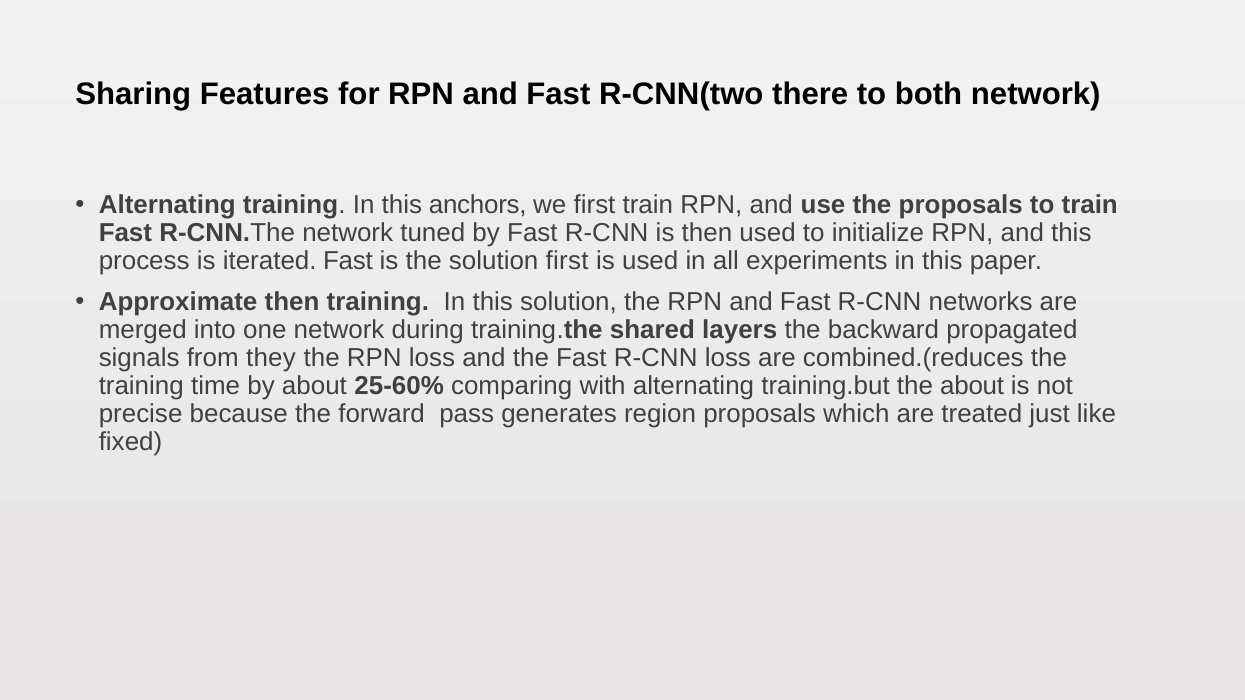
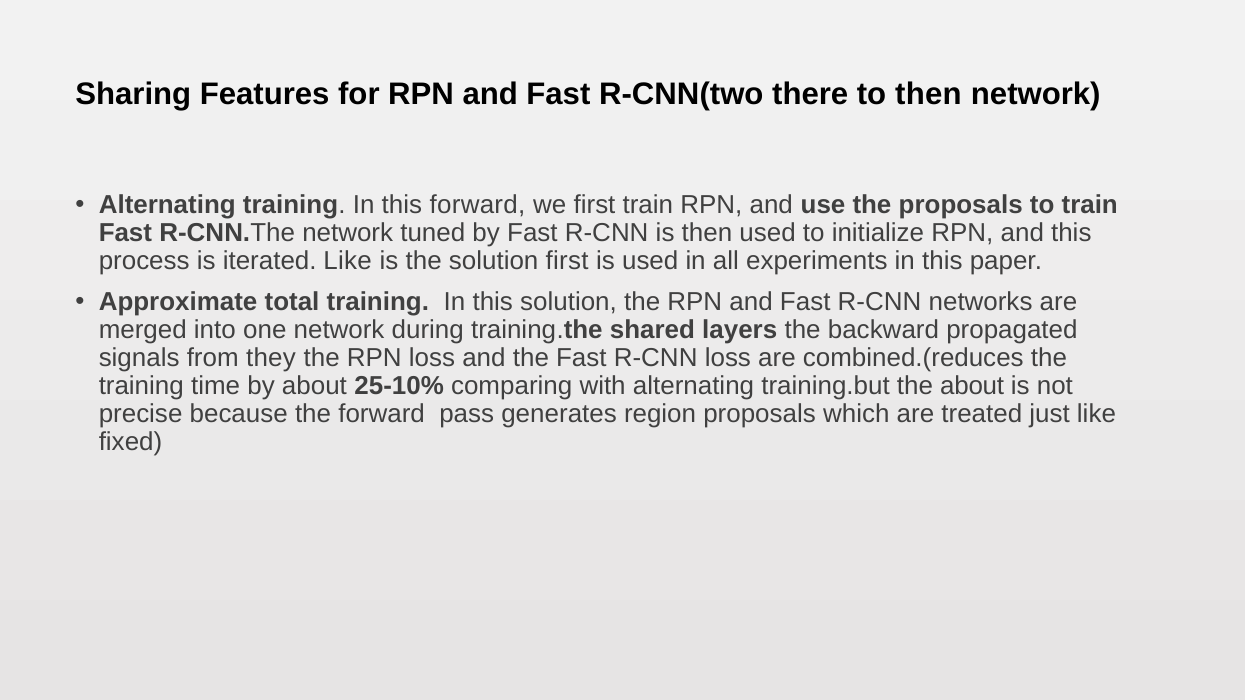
to both: both -> then
this anchors: anchors -> forward
iterated Fast: Fast -> Like
Approximate then: then -> total
25-60%: 25-60% -> 25-10%
